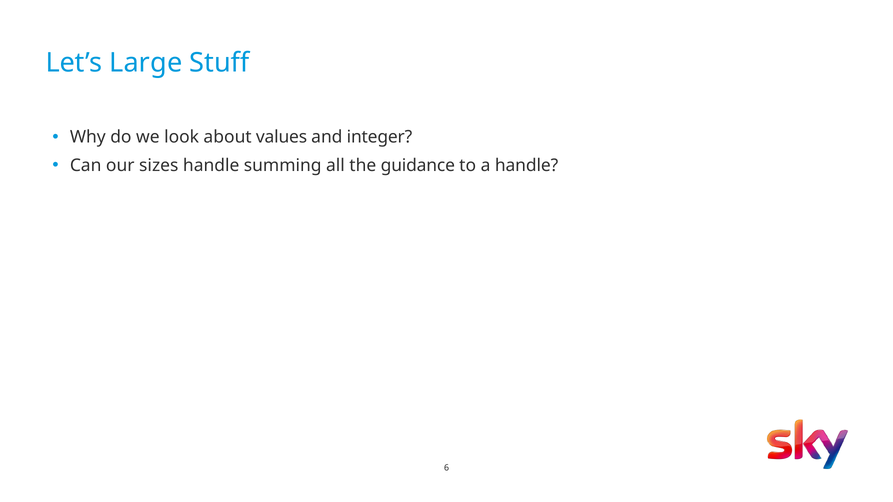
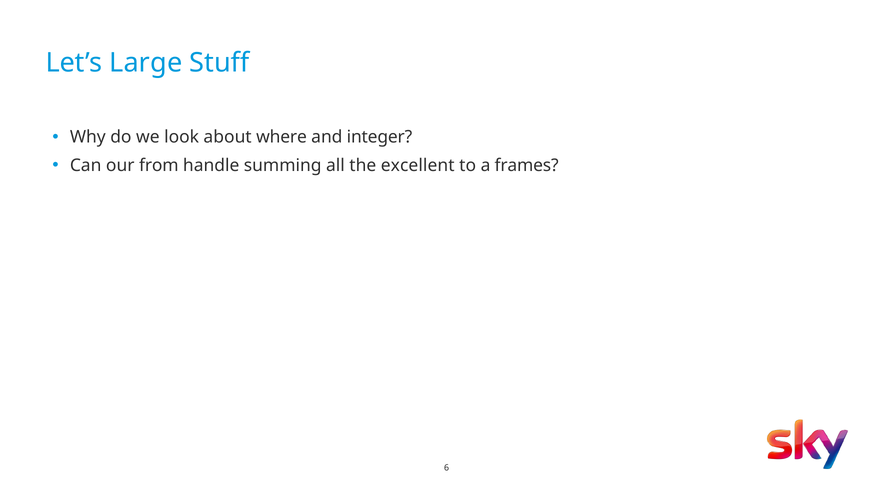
values: values -> where
sizes: sizes -> from
guidance: guidance -> excellent
a handle: handle -> frames
